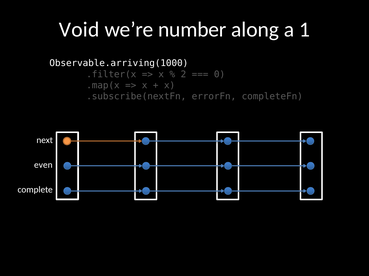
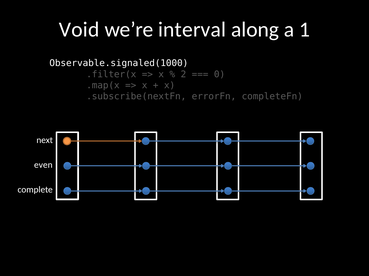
number: number -> interval
Observable.arriving(1000: Observable.arriving(1000 -> Observable.signaled(1000
